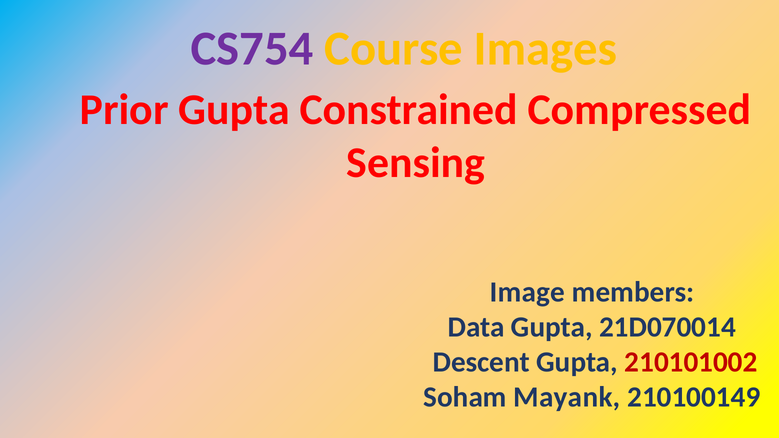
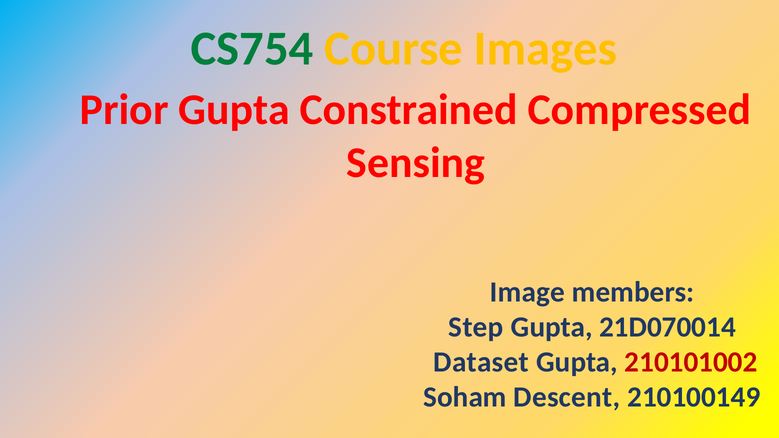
CS754 colour: purple -> green
Data: Data -> Step
Descent: Descent -> Dataset
Mayank: Mayank -> Descent
